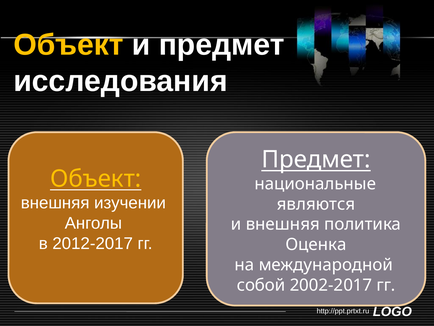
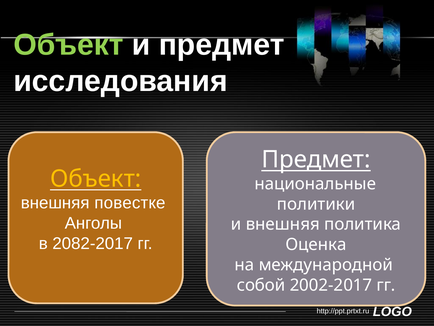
Объект at (69, 45) colour: yellow -> light green
изучении: изучении -> повестке
являются: являются -> политики
2012-2017: 2012-2017 -> 2082-2017
